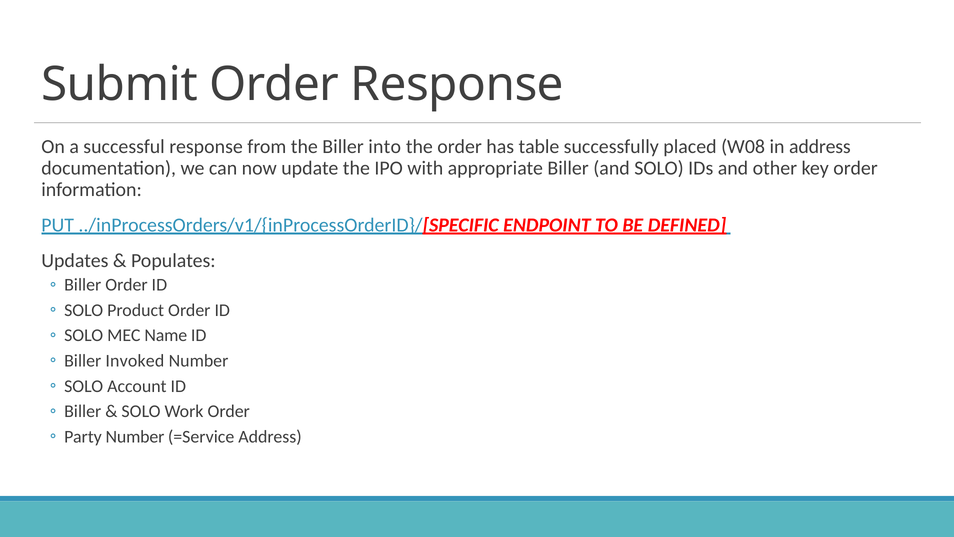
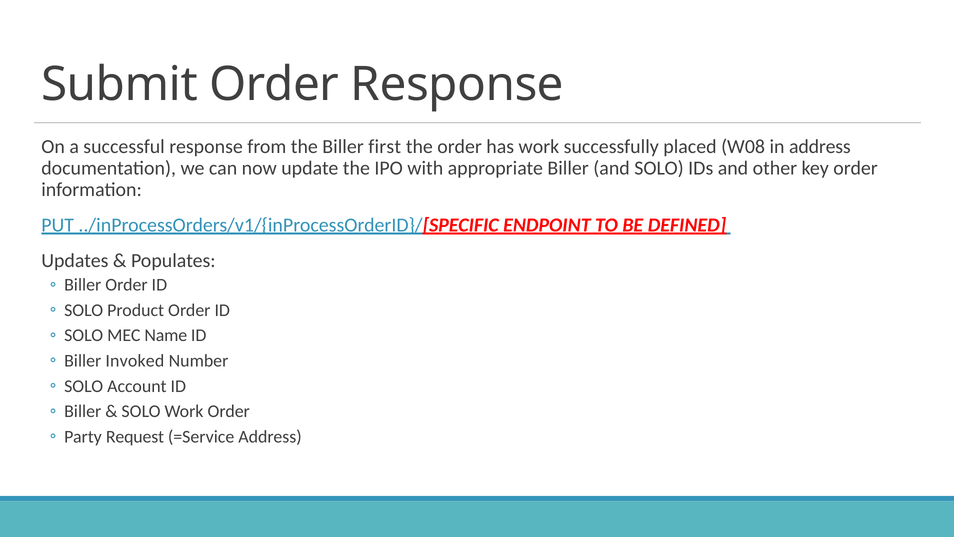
into: into -> first
has table: table -> work
Party Number: Number -> Request
